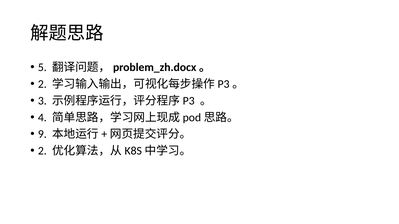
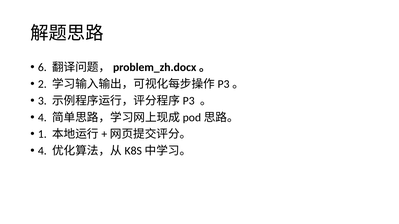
5: 5 -> 6
9: 9 -> 1
2 at (42, 151): 2 -> 4
